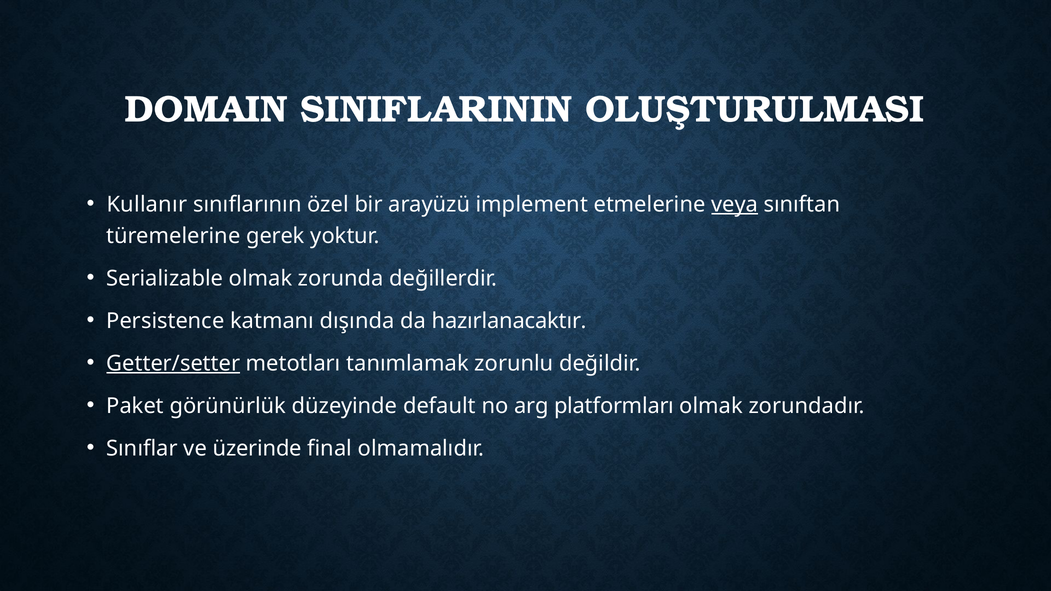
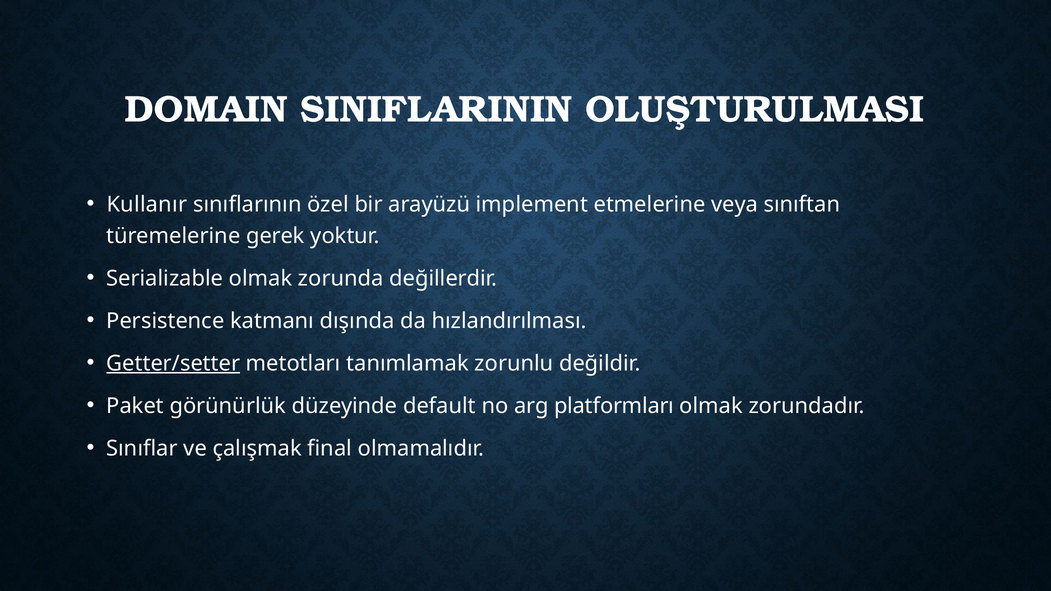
veya underline: present -> none
hazırlanacaktır: hazırlanacaktır -> hızlandırılması
üzerinde: üzerinde -> çalışmak
